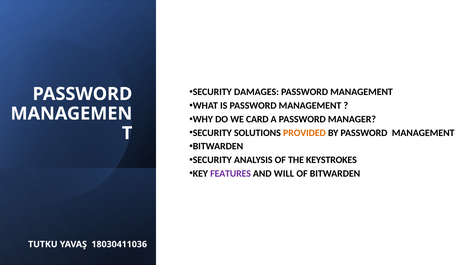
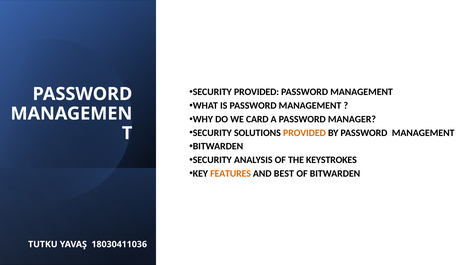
SECURITY DAMAGES: DAMAGES -> PROVIDED
FEATURES colour: purple -> orange
WILL: WILL -> BEST
